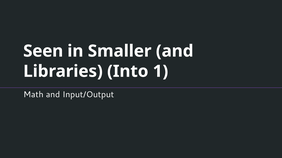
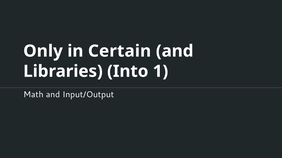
Seen: Seen -> Only
Smaller: Smaller -> Certain
